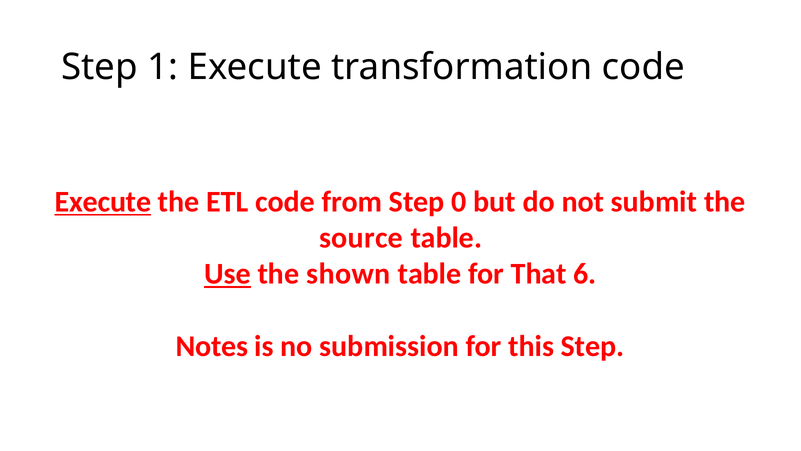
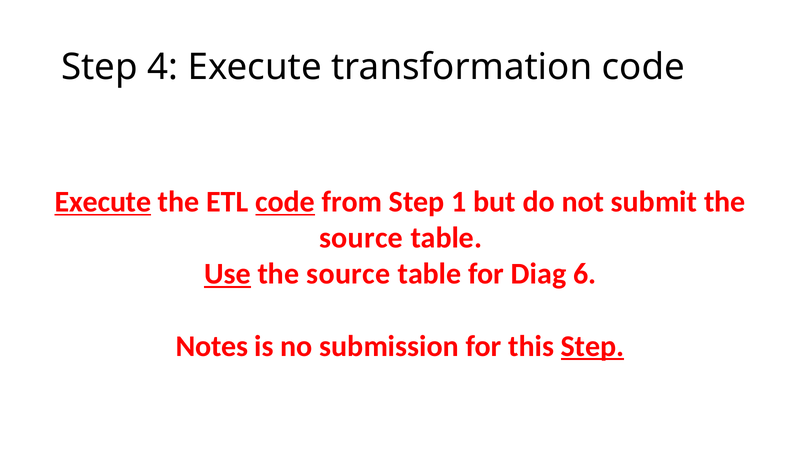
1: 1 -> 4
code at (285, 202) underline: none -> present
0: 0 -> 1
shown at (348, 274): shown -> source
That: That -> Diag
Step at (592, 346) underline: none -> present
